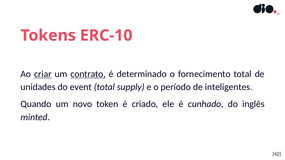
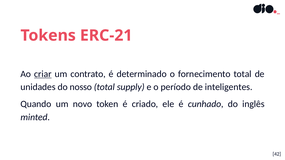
ERC-10: ERC-10 -> ERC-21
contrato underline: present -> none
event: event -> nosso
